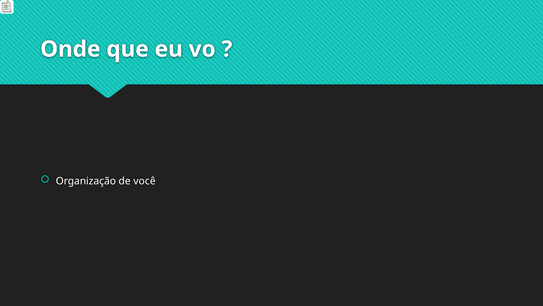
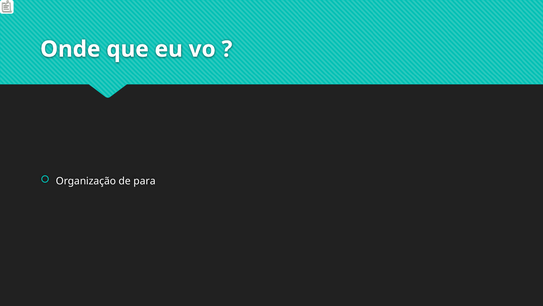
você: você -> para
